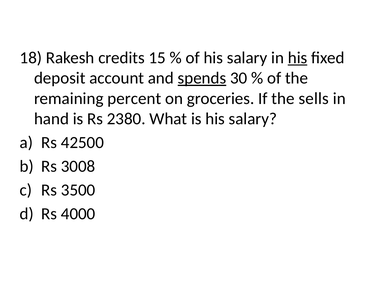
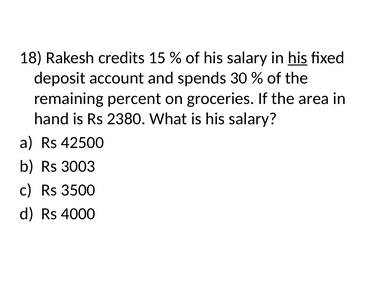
spends underline: present -> none
sells: sells -> area
3008: 3008 -> 3003
